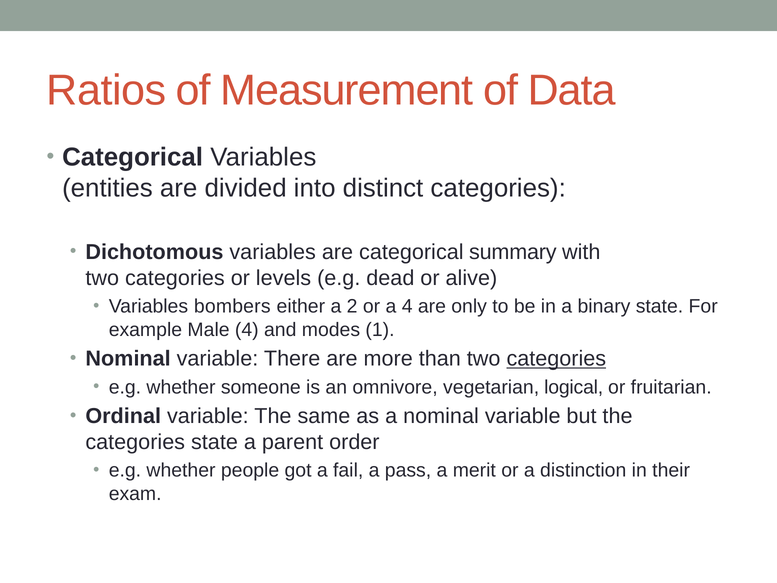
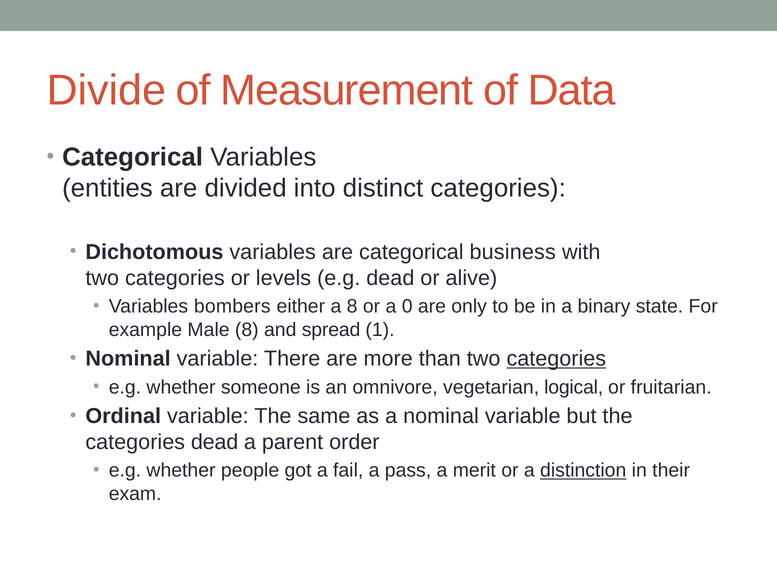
Ratios: Ratios -> Divide
summary: summary -> business
a 2: 2 -> 8
a 4: 4 -> 0
Male 4: 4 -> 8
modes: modes -> spread
categories state: state -> dead
distinction underline: none -> present
